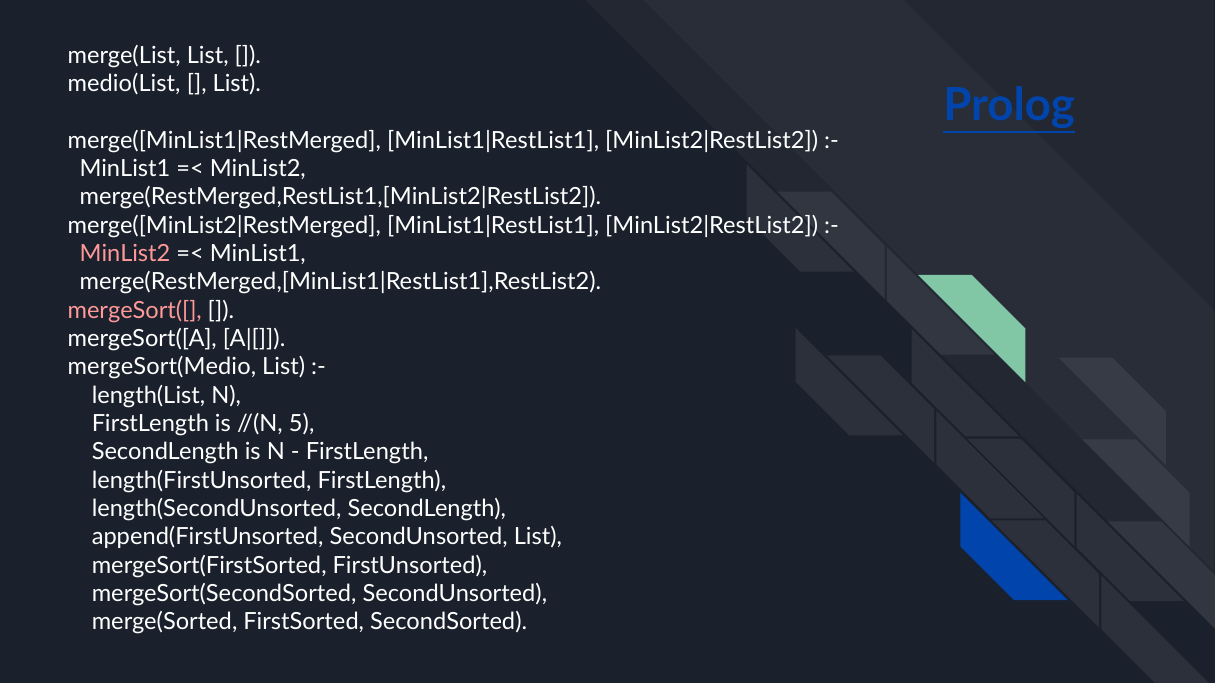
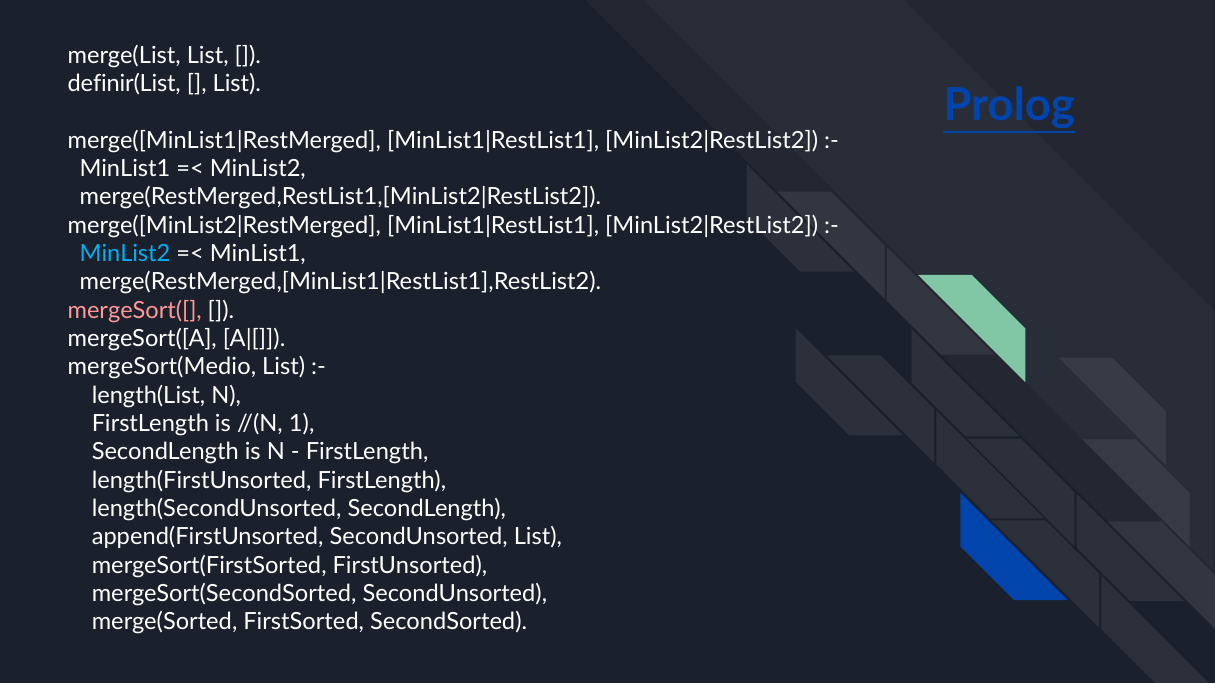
medio(List: medio(List -> definir(List
MinList2 at (125, 254) colour: pink -> light blue
5: 5 -> 1
